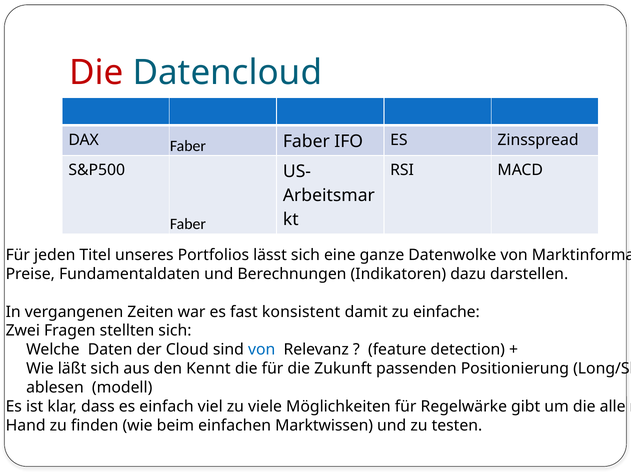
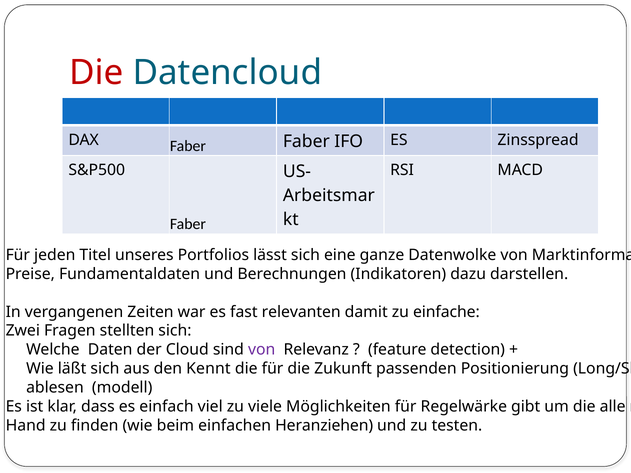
konsistent: konsistent -> relevanten
von at (262, 350) colour: blue -> purple
Marktwissen: Marktwissen -> Heranziehen
